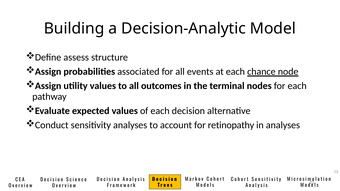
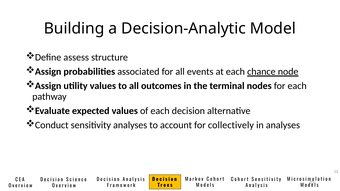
retinopathy: retinopathy -> collectively
